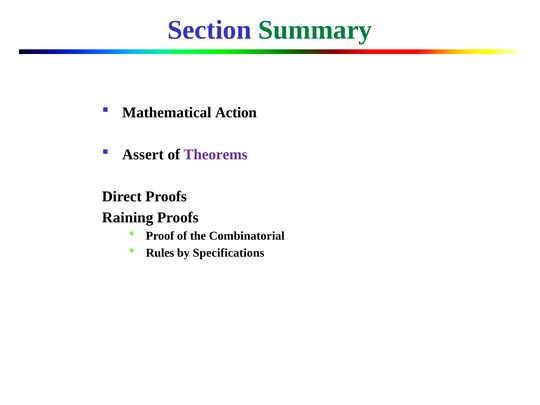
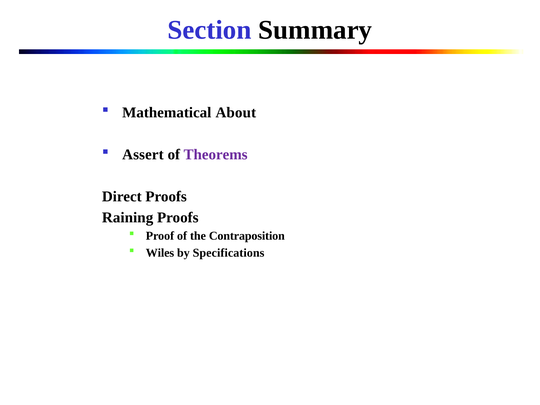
Summary colour: green -> black
Action: Action -> About
Combinatorial: Combinatorial -> Contraposition
Rules: Rules -> Wiles
